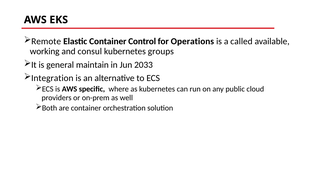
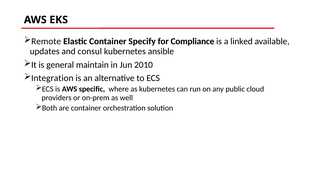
Control: Control -> Specify
Operations: Operations -> Compliance
called: called -> linked
working: working -> updates
groups: groups -> ansible
2033: 2033 -> 2010
